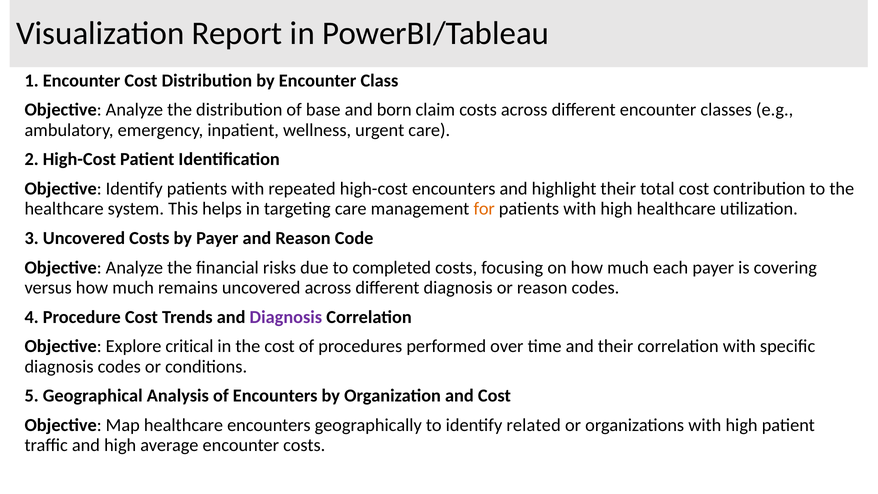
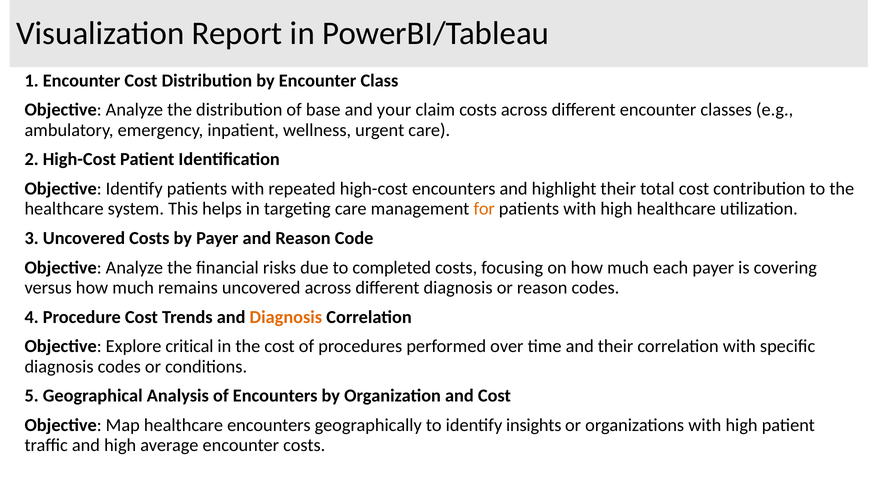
born: born -> your
Diagnosis at (286, 317) colour: purple -> orange
related: related -> insights
